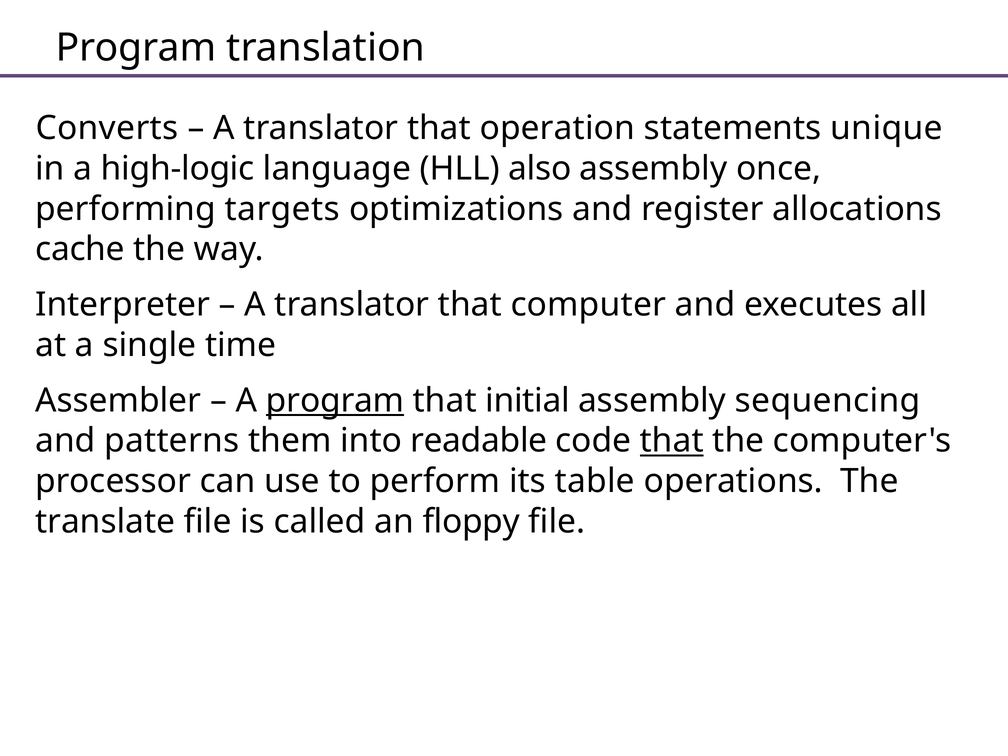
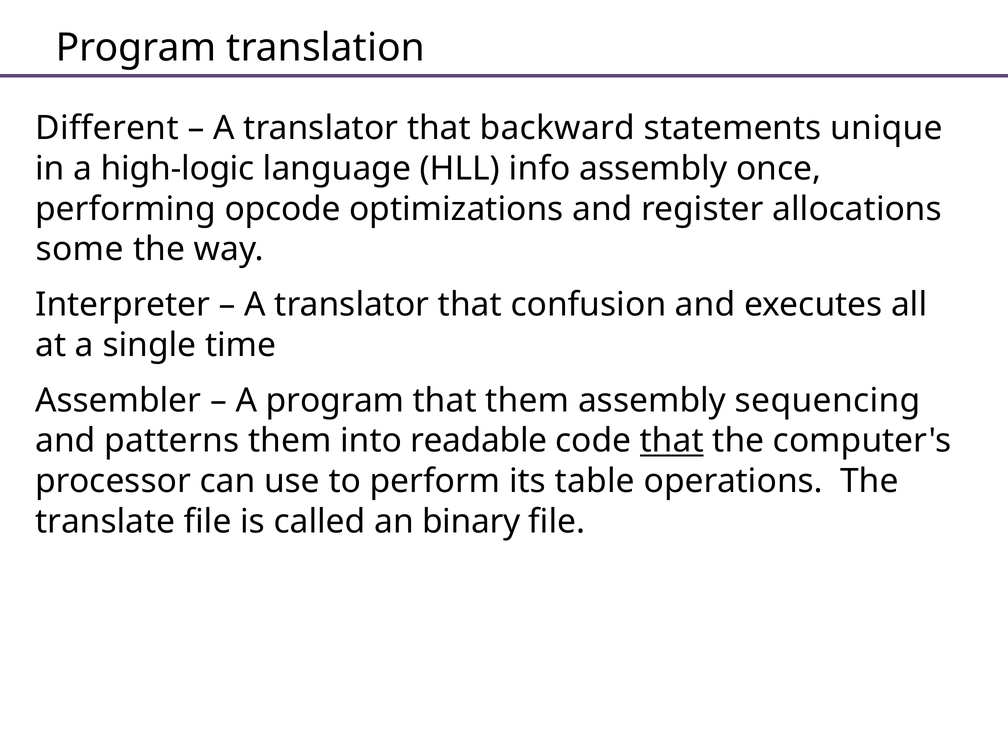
Converts: Converts -> Different
operation: operation -> backward
also: also -> info
targets: targets -> opcode
cache: cache -> some
computer: computer -> confusion
program at (335, 401) underline: present -> none
that initial: initial -> them
floppy: floppy -> binary
